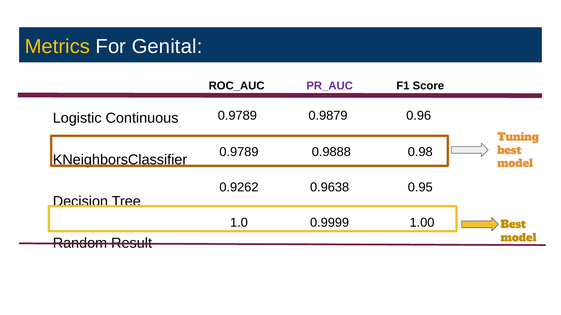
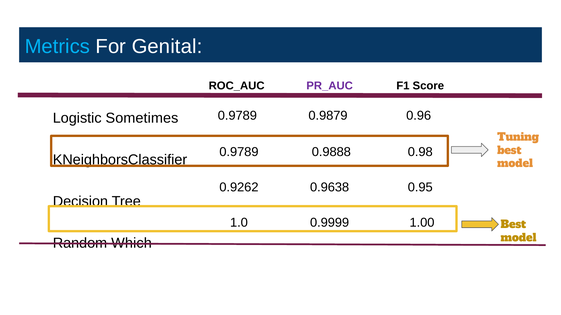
Metrics colour: yellow -> light blue
Continuous: Continuous -> Sometimes
Result: Result -> Which
